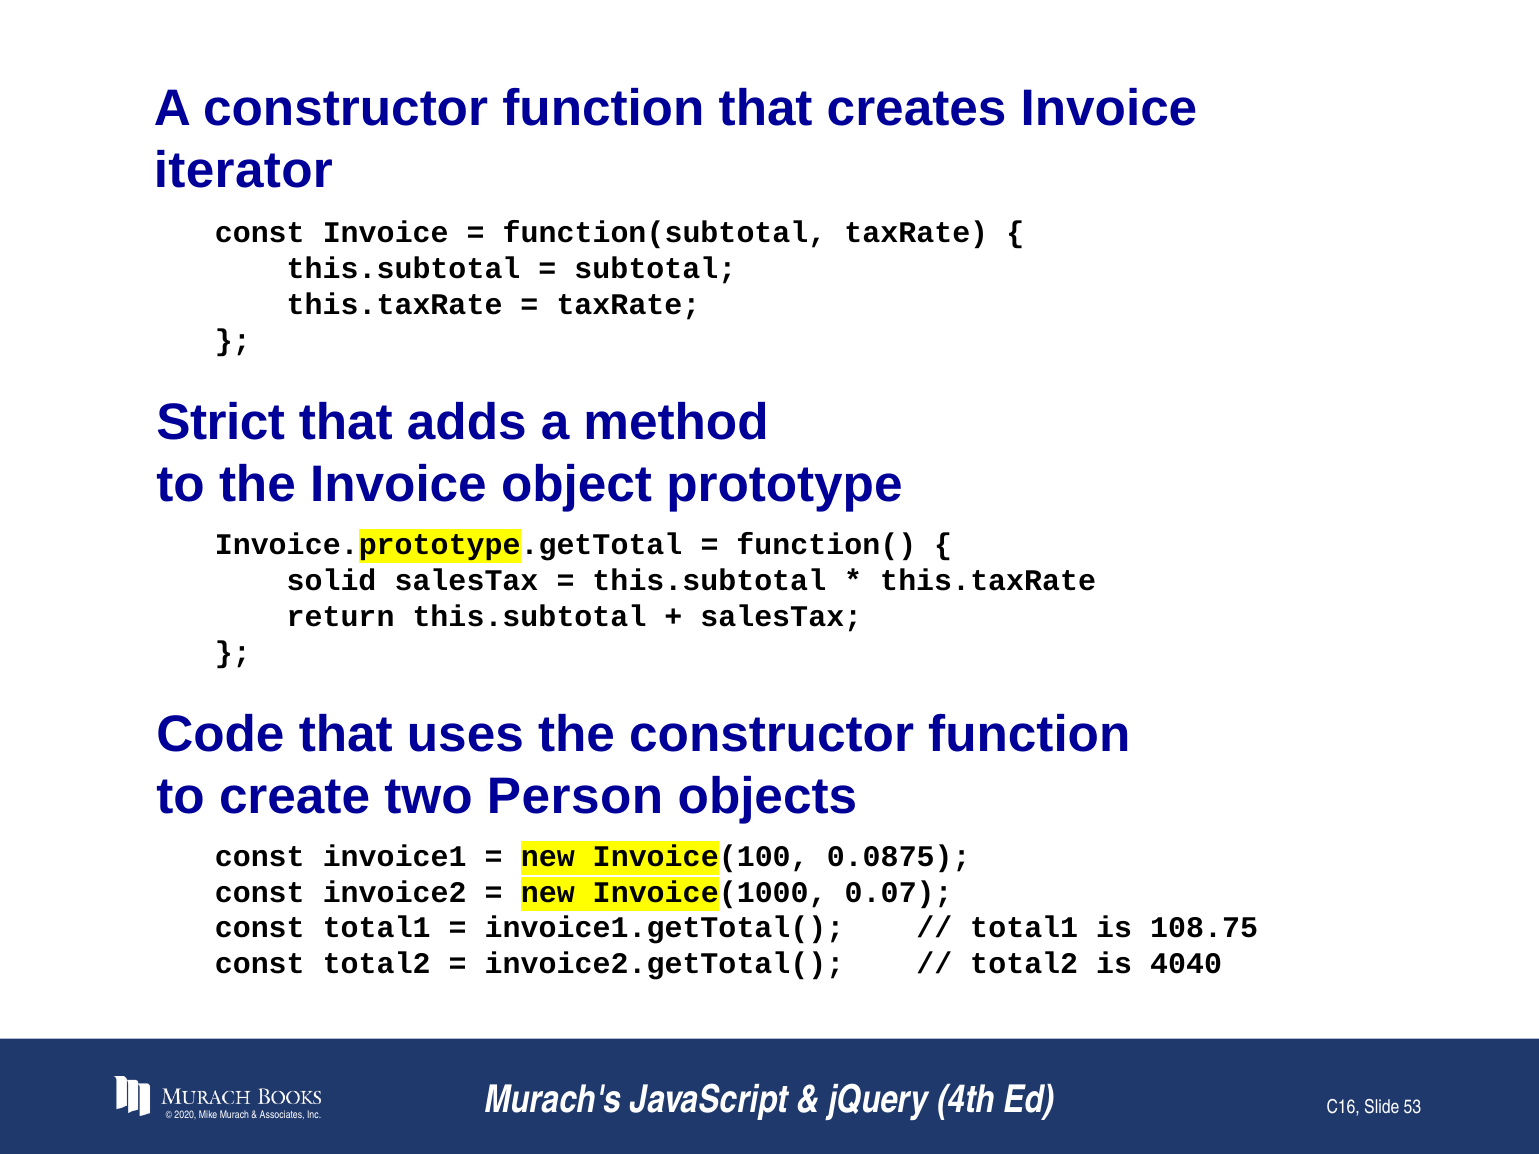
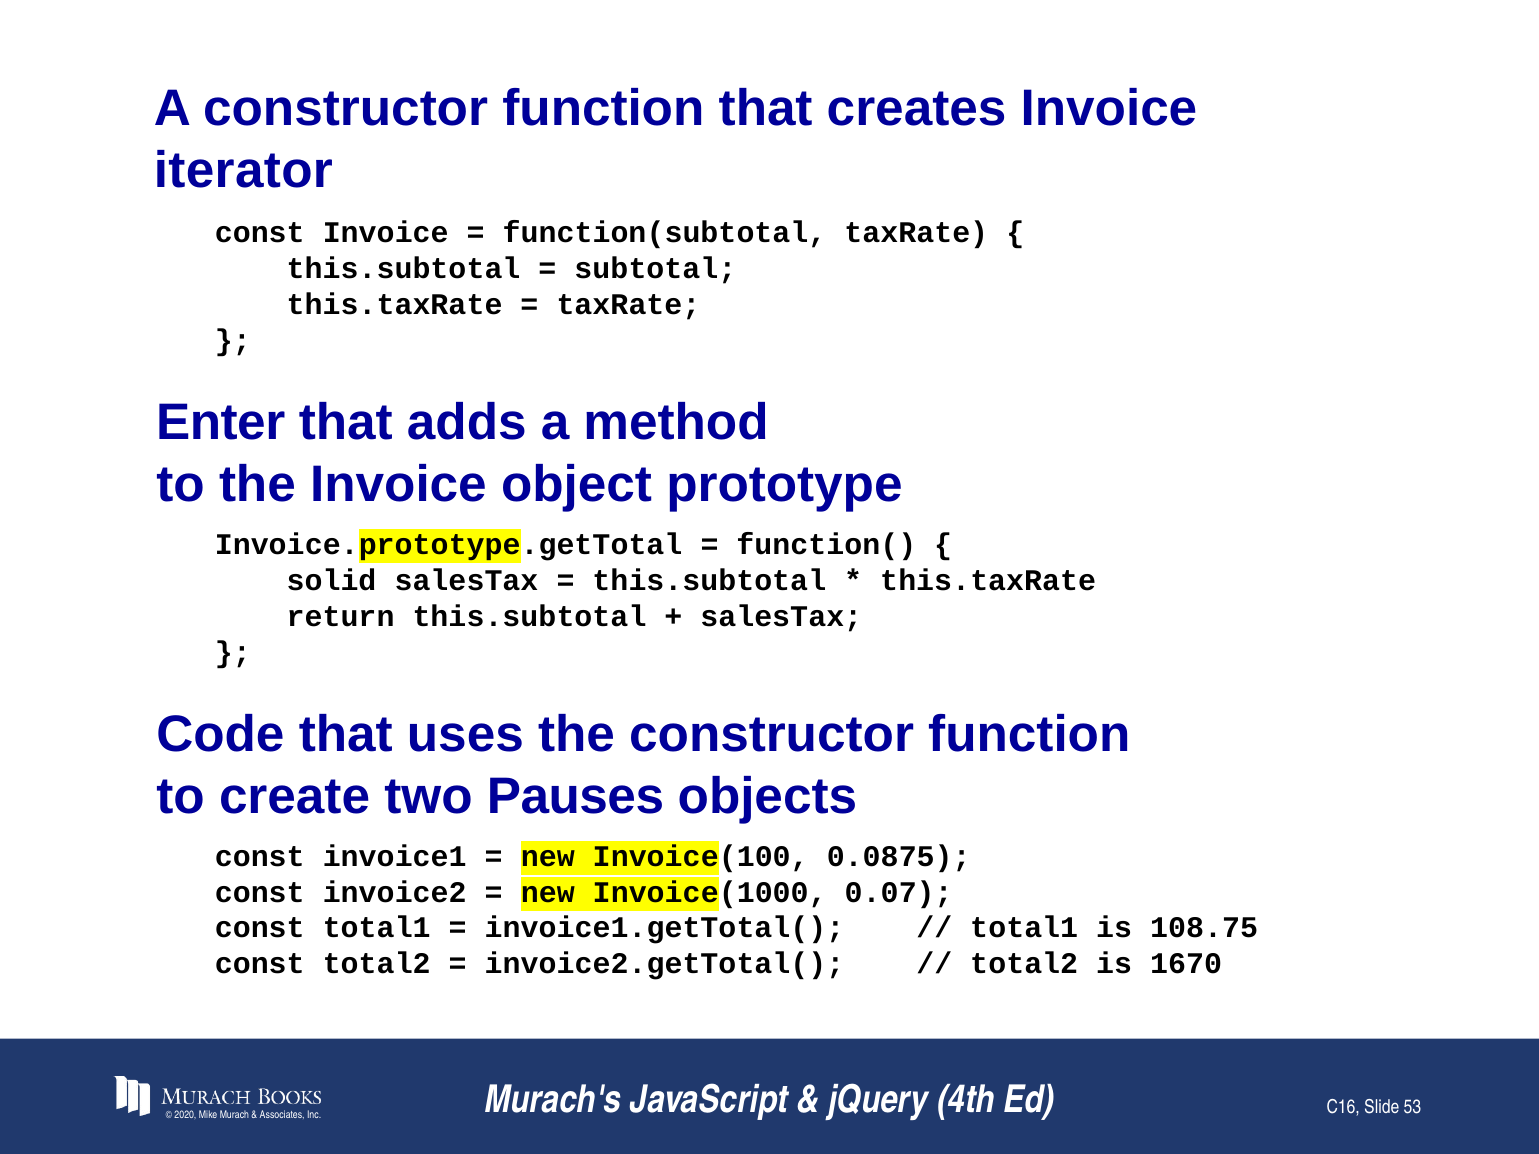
Strict: Strict -> Enter
Person: Person -> Pauses
4040: 4040 -> 1670
